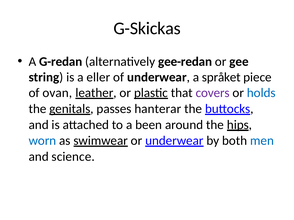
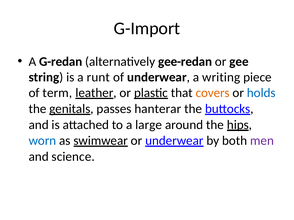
G-Skickas: G-Skickas -> G-Import
eller: eller -> runt
språket: språket -> writing
ovan: ovan -> term
covers colour: purple -> orange
been: been -> large
men colour: blue -> purple
